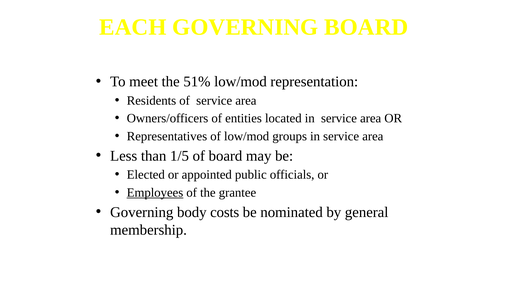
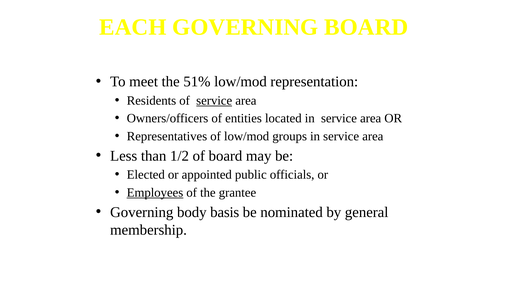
service at (214, 101) underline: none -> present
1/5: 1/5 -> 1/2
costs: costs -> basis
